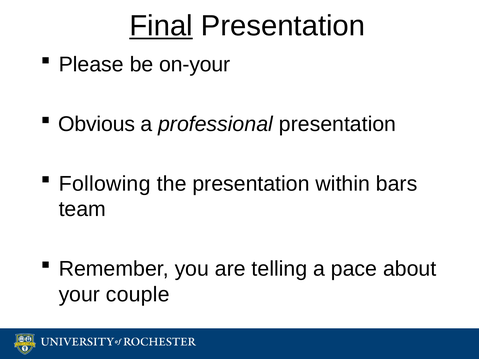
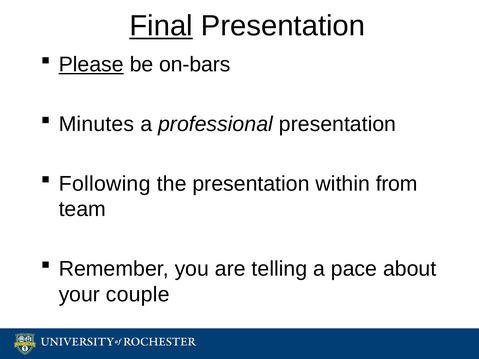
Please underline: none -> present
on-your: on-your -> on-bars
Obvious: Obvious -> Minutes
bars: bars -> from
